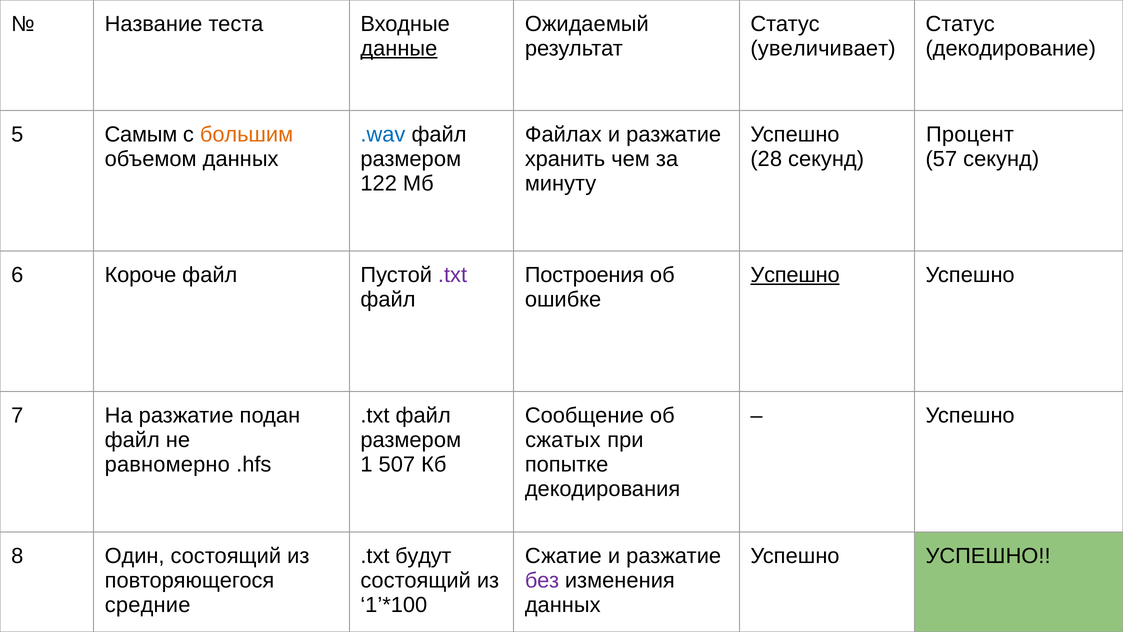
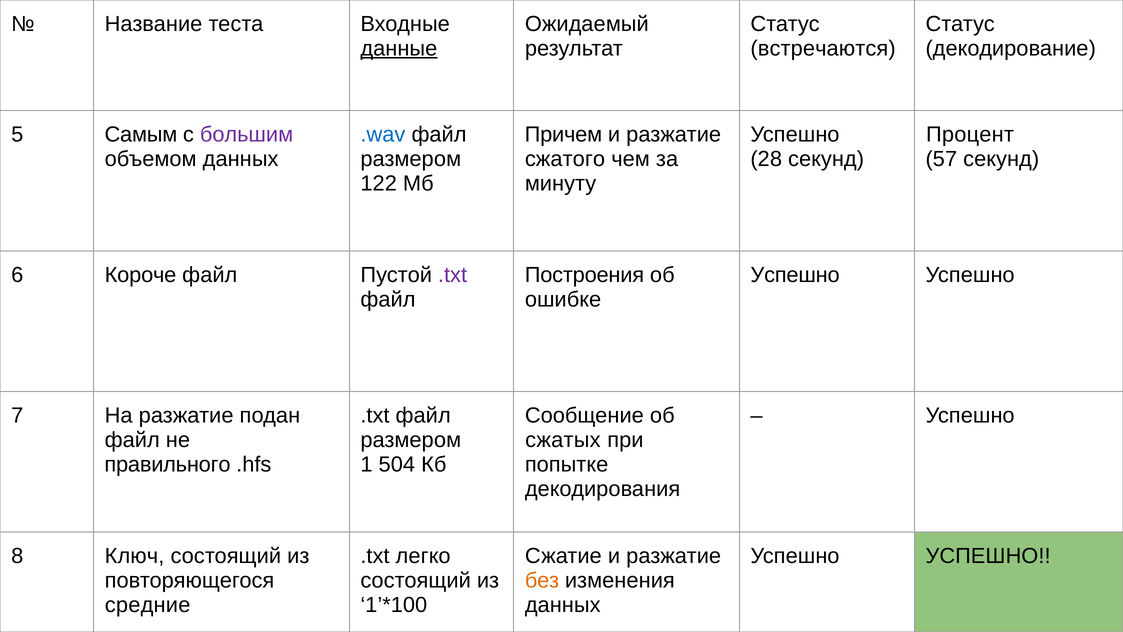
увеличивает: увеличивает -> встречаются
большим colour: orange -> purple
Файлах: Файлах -> Причем
хранить: хранить -> сжатого
Успешно at (795, 275) underline: present -> none
равномерно: равномерно -> правильного
507: 507 -> 504
Один: Один -> Ключ
будут: будут -> легко
без colour: purple -> orange
